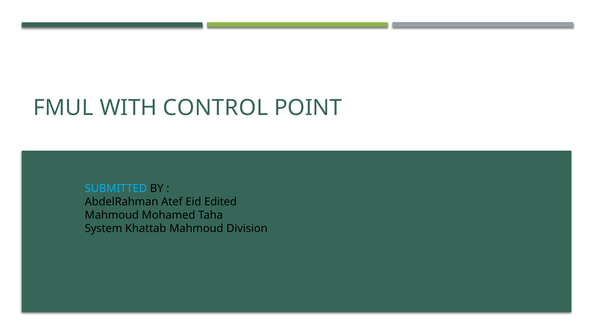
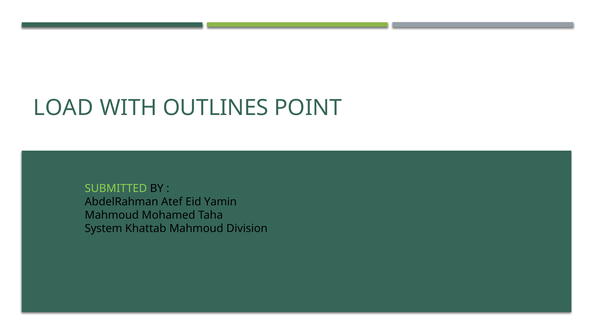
FMUL: FMUL -> LOAD
CONTROL: CONTROL -> OUTLINES
SUBMITTED colour: light blue -> light green
Edited: Edited -> Yamin
